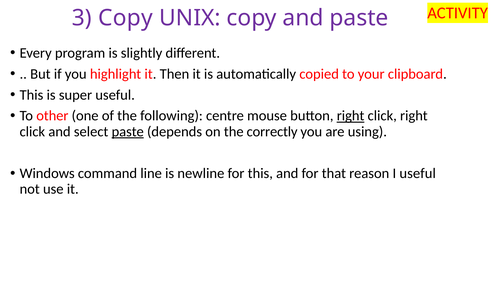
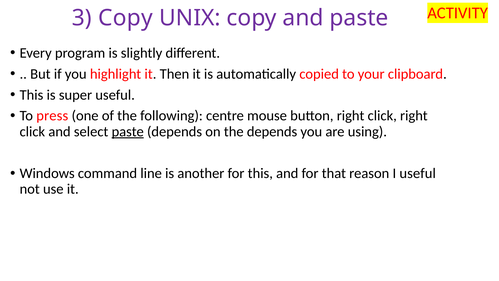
other: other -> press
right at (351, 116) underline: present -> none
the correctly: correctly -> depends
newline: newline -> another
